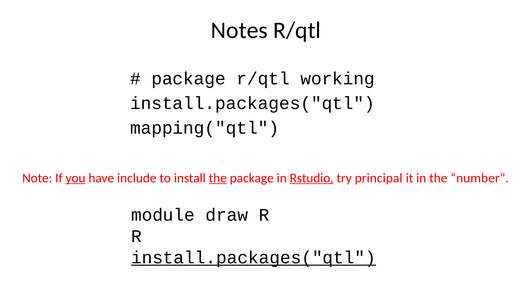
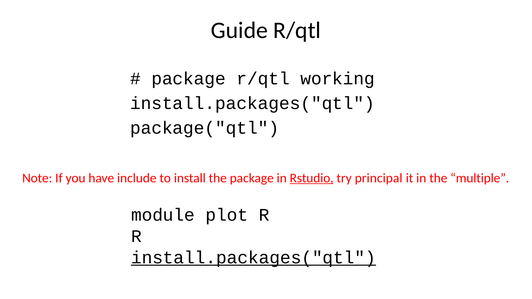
Notes: Notes -> Guide
mapping("qtl: mapping("qtl -> package("qtl
you underline: present -> none
the at (218, 178) underline: present -> none
number: number -> multiple
draw: draw -> plot
